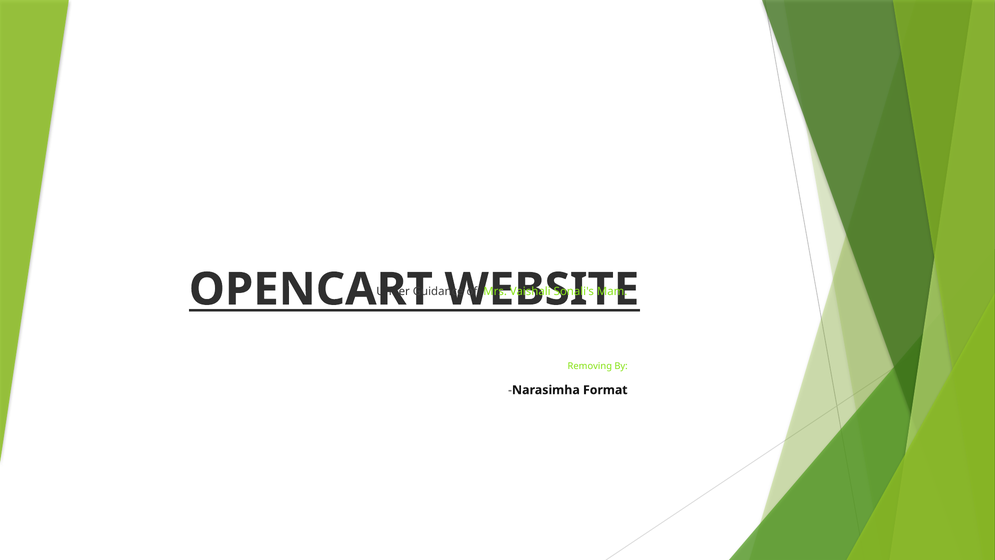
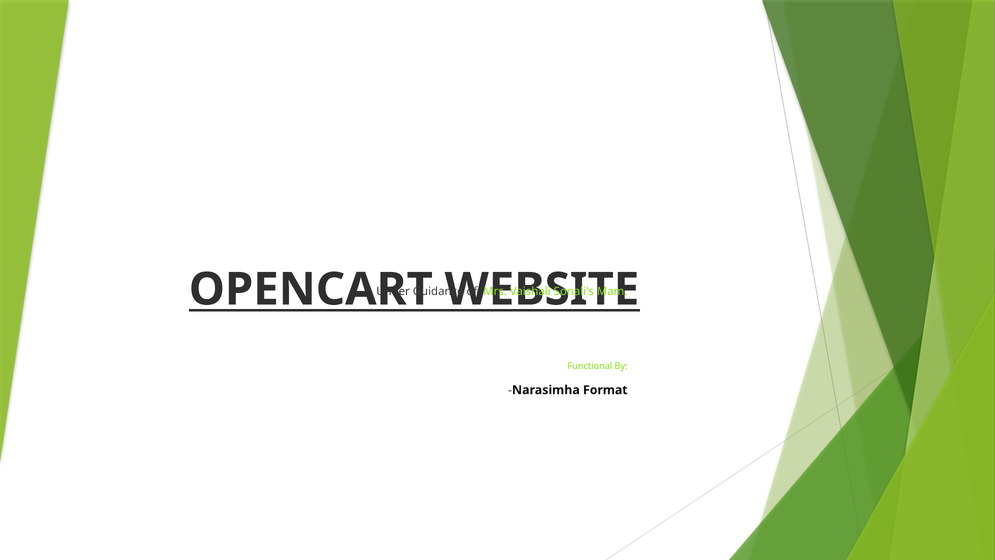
Removing: Removing -> Functional
